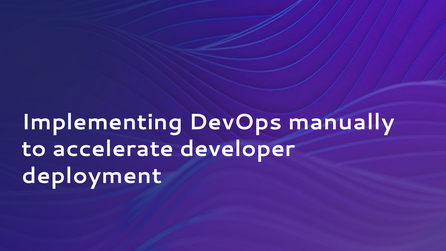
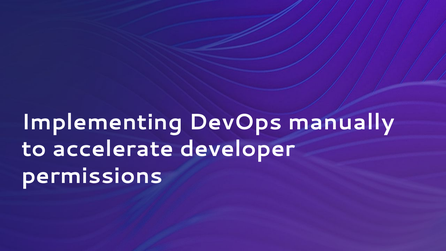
deployment: deployment -> permissions
